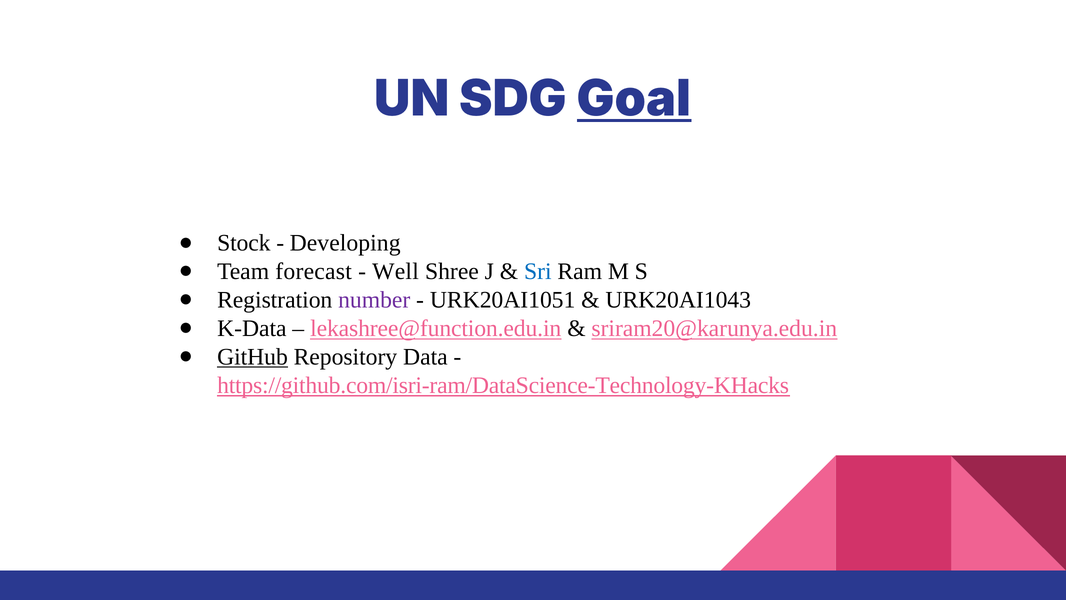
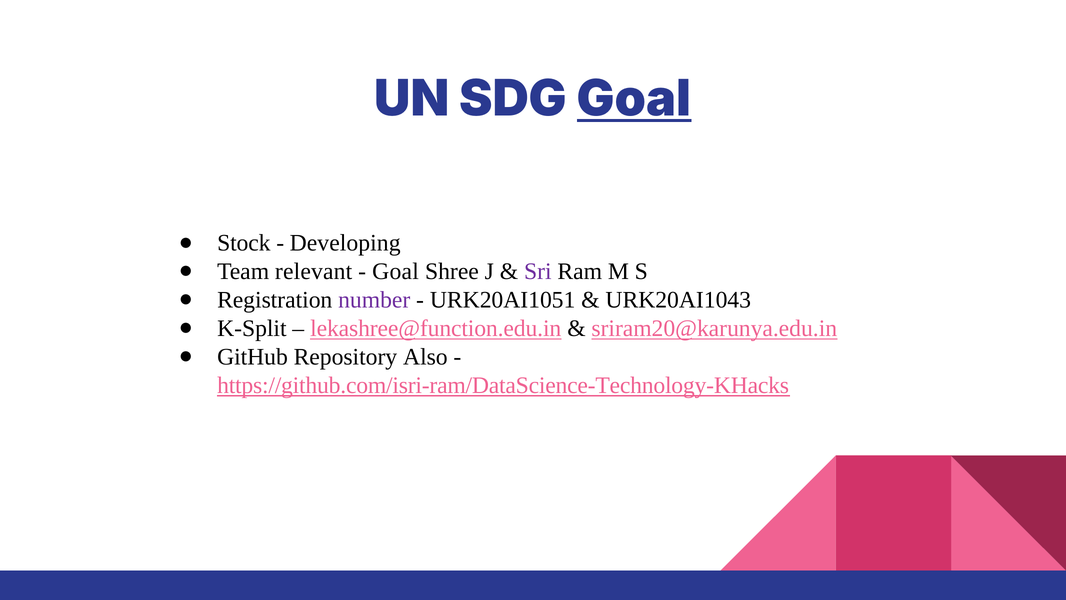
forecast: forecast -> relevant
Well at (396, 271): Well -> Goal
Sri colour: blue -> purple
K-Data: K-Data -> K-Split
GitHub underline: present -> none
Data: Data -> Also
